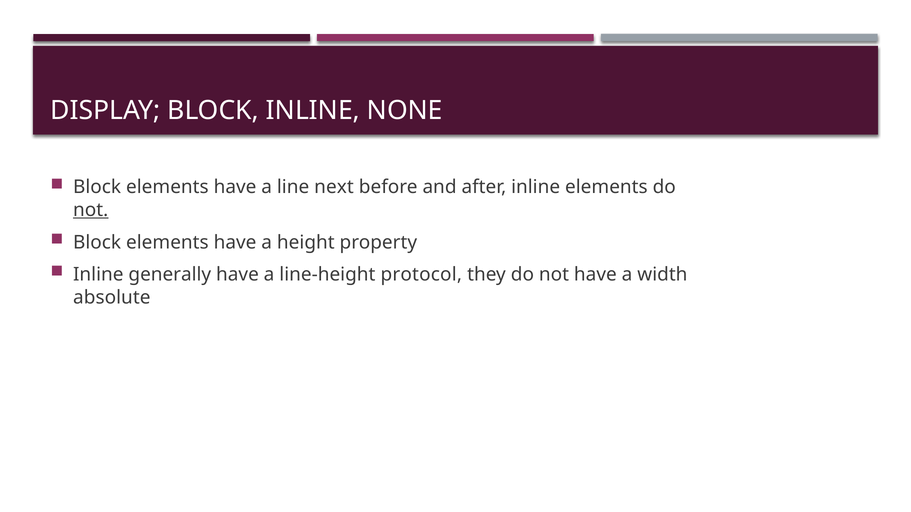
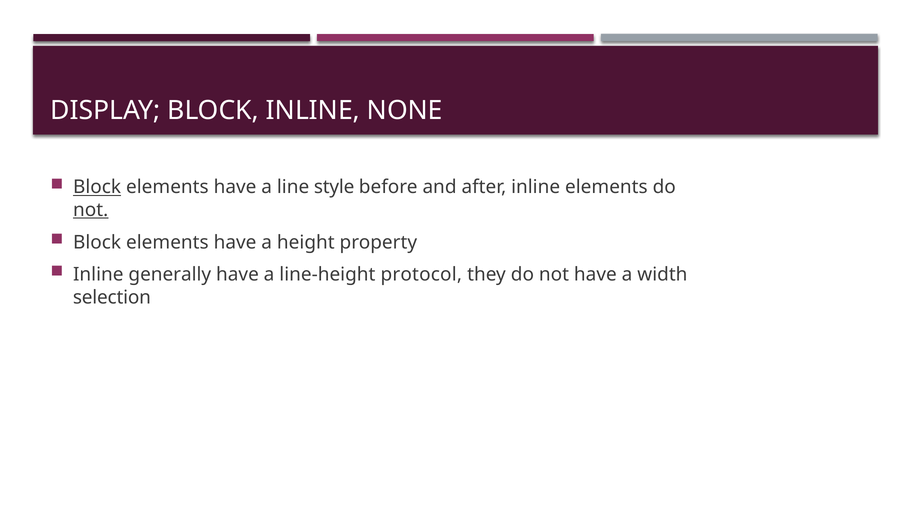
Block at (97, 187) underline: none -> present
next: next -> style
absolute: absolute -> selection
